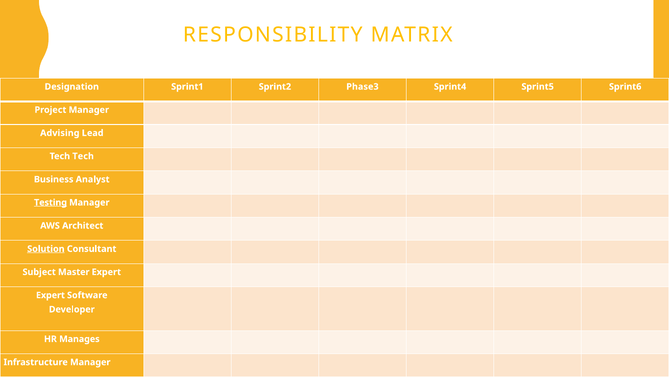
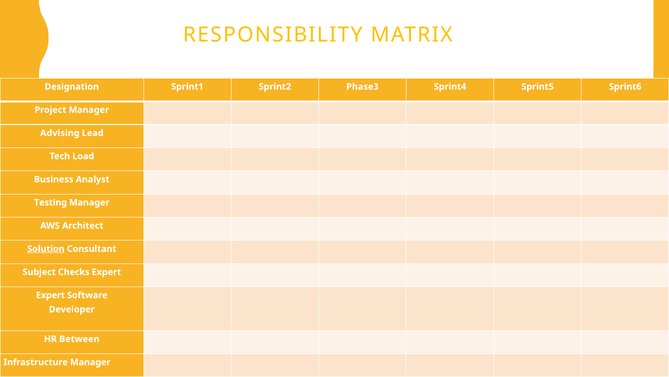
Tech Tech: Tech -> Load
Testing underline: present -> none
Master: Master -> Checks
Manages: Manages -> Between
